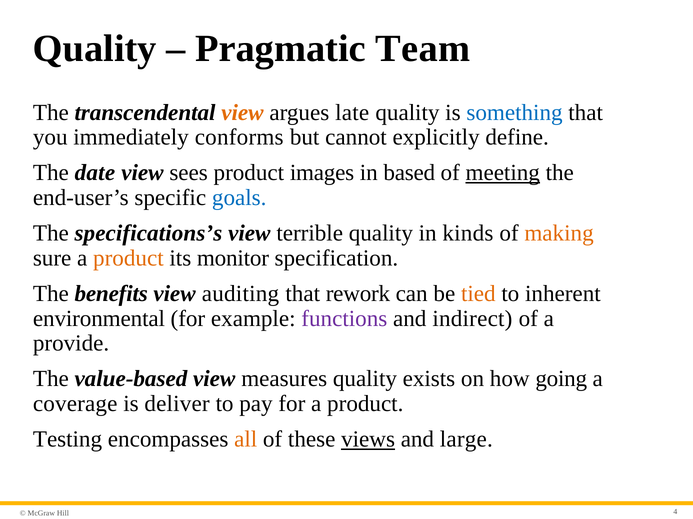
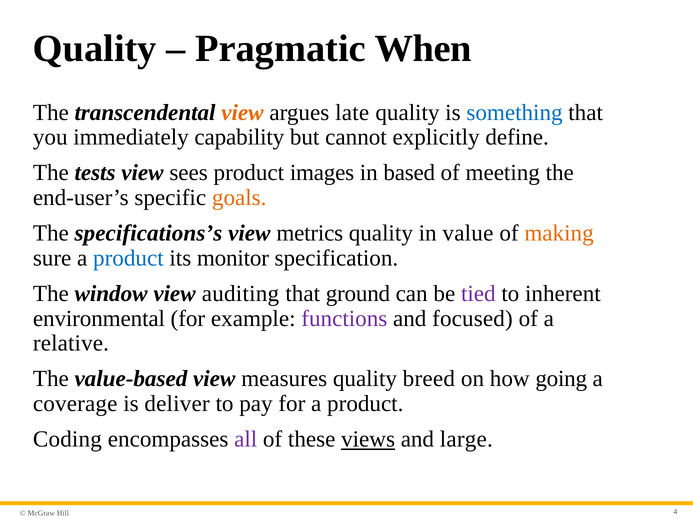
Team: Team -> When
conforms: conforms -> capability
date: date -> tests
meeting underline: present -> none
goals colour: blue -> orange
terrible: terrible -> metrics
kinds: kinds -> value
product at (128, 258) colour: orange -> blue
benefits: benefits -> window
rework: rework -> ground
tied colour: orange -> purple
indirect: indirect -> focused
provide: provide -> relative
exists: exists -> breed
Testing: Testing -> Coding
all colour: orange -> purple
